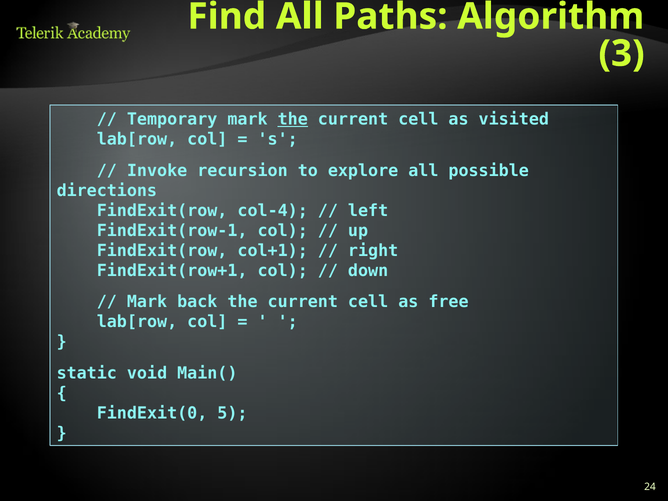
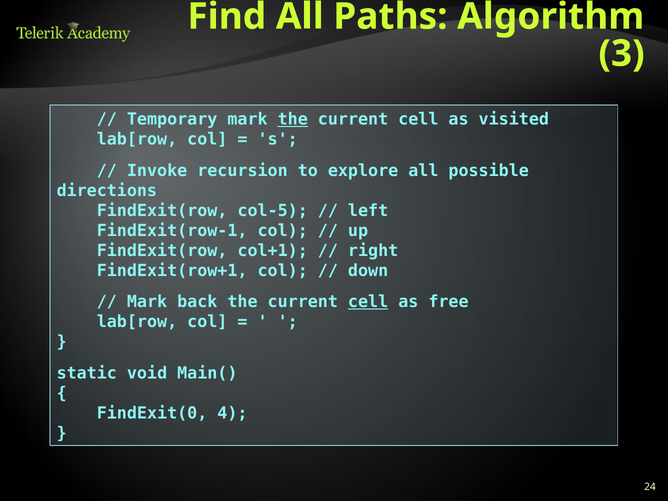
col-4: col-4 -> col-5
cell at (368, 302) underline: none -> present
5: 5 -> 4
